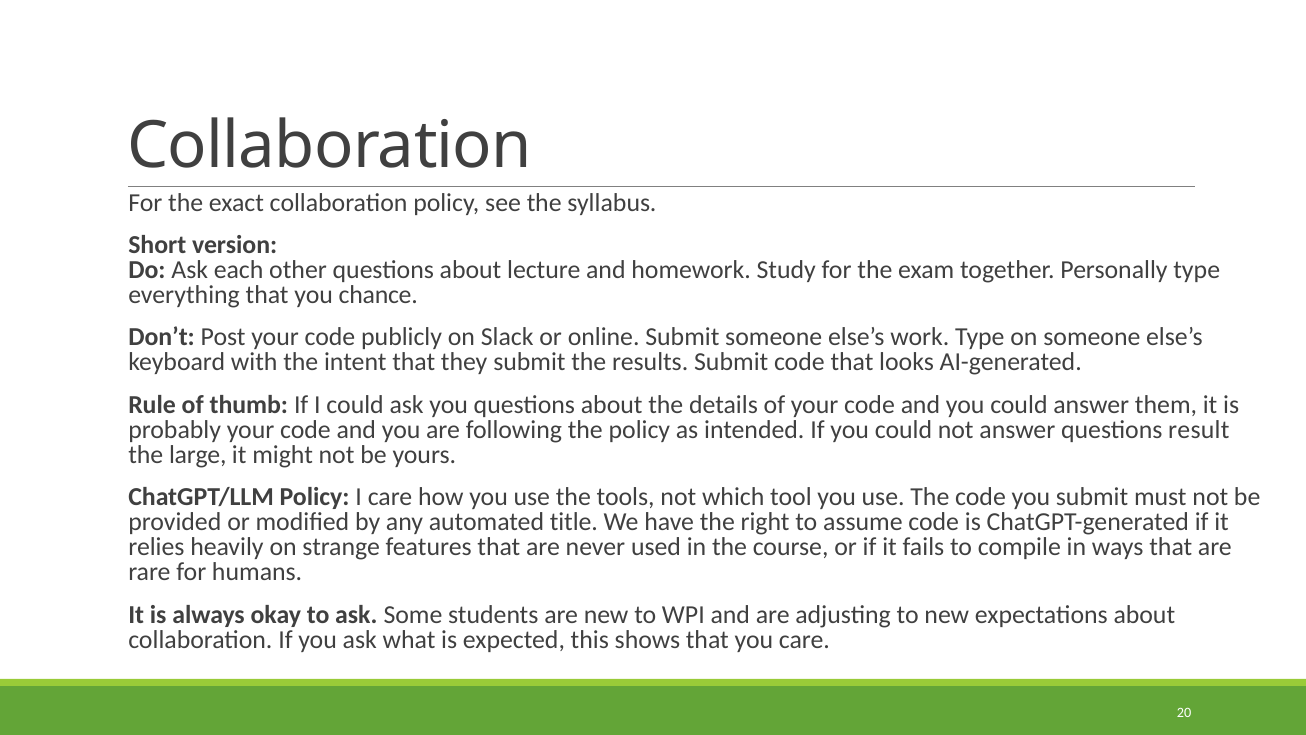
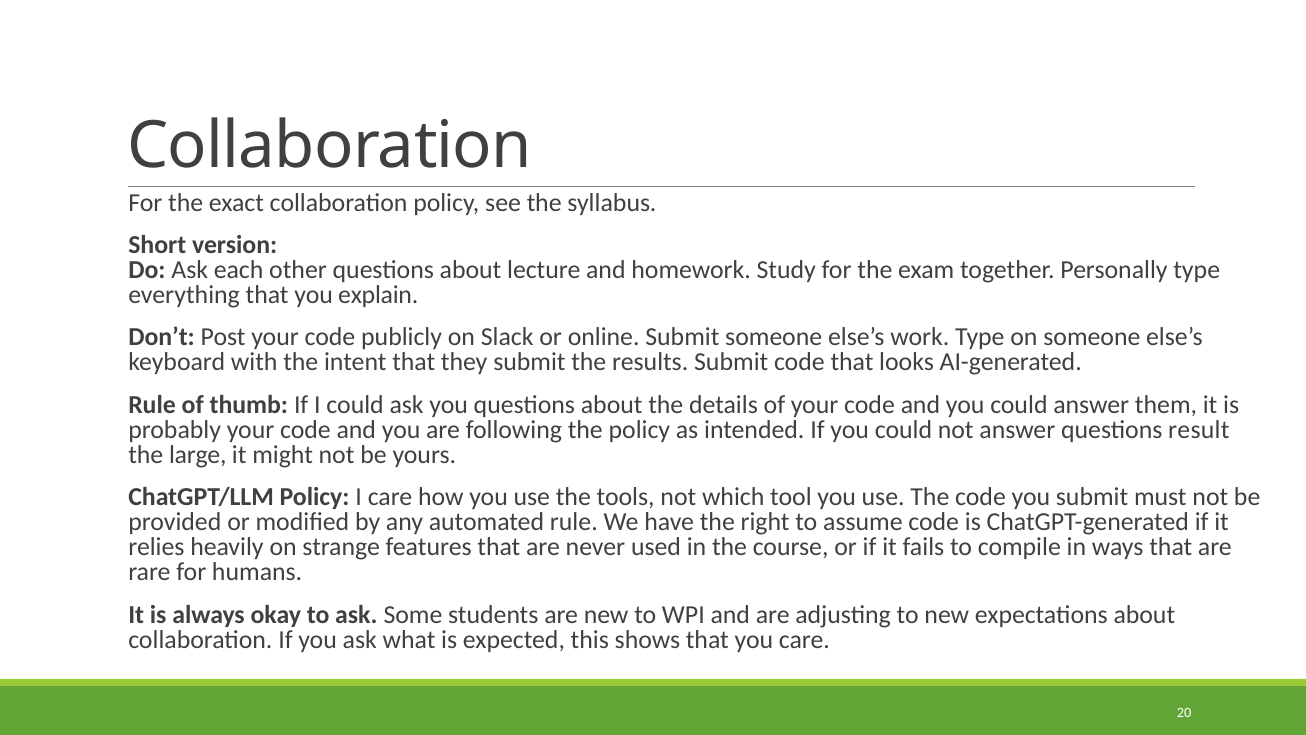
chance: chance -> explain
automated title: title -> rule
